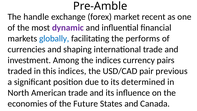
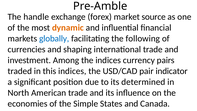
recent: recent -> source
dynamic colour: purple -> orange
performs: performs -> following
previous: previous -> indicator
Future: Future -> Simple
